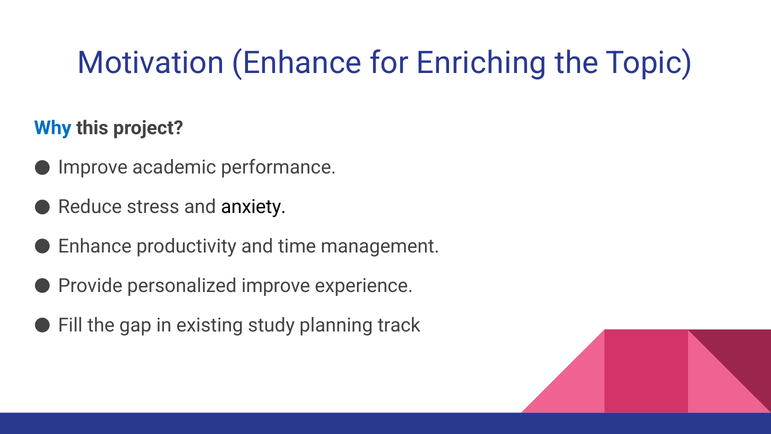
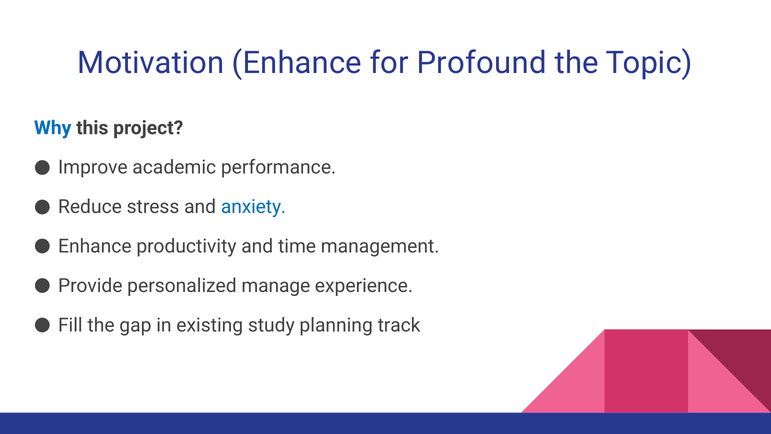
Enriching: Enriching -> Profound
anxiety colour: black -> blue
personalized improve: improve -> manage
